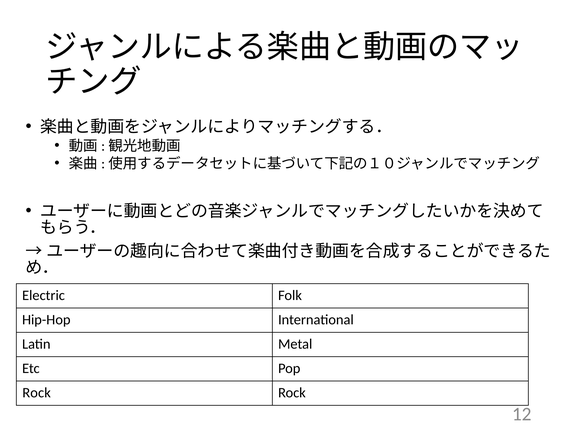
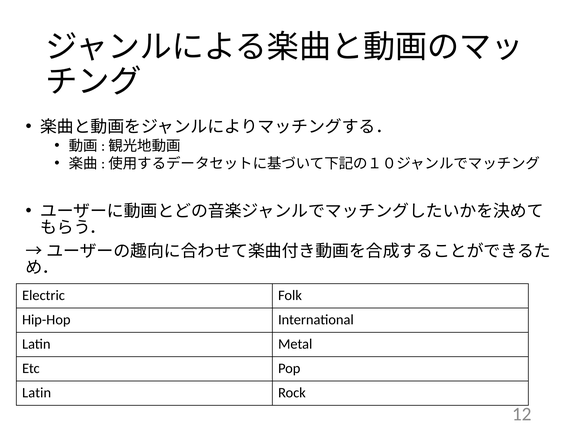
Rock at (37, 393): Rock -> Latin
